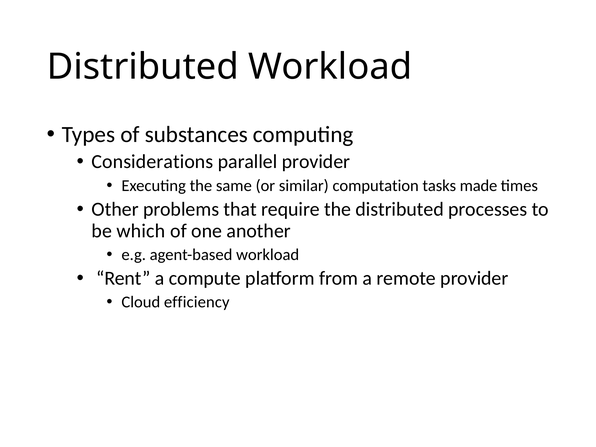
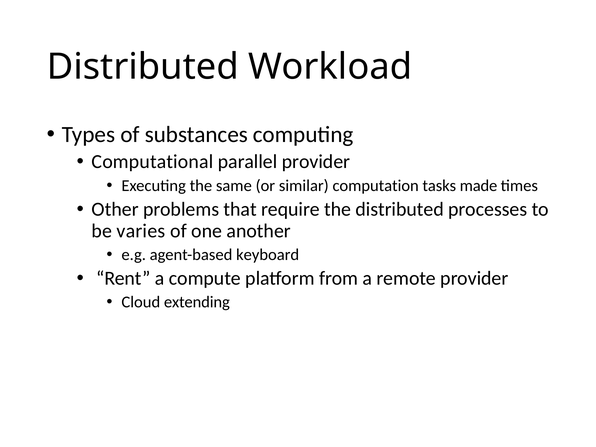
Considerations: Considerations -> Computational
which: which -> varies
agent-based workload: workload -> keyboard
efficiency: efficiency -> extending
